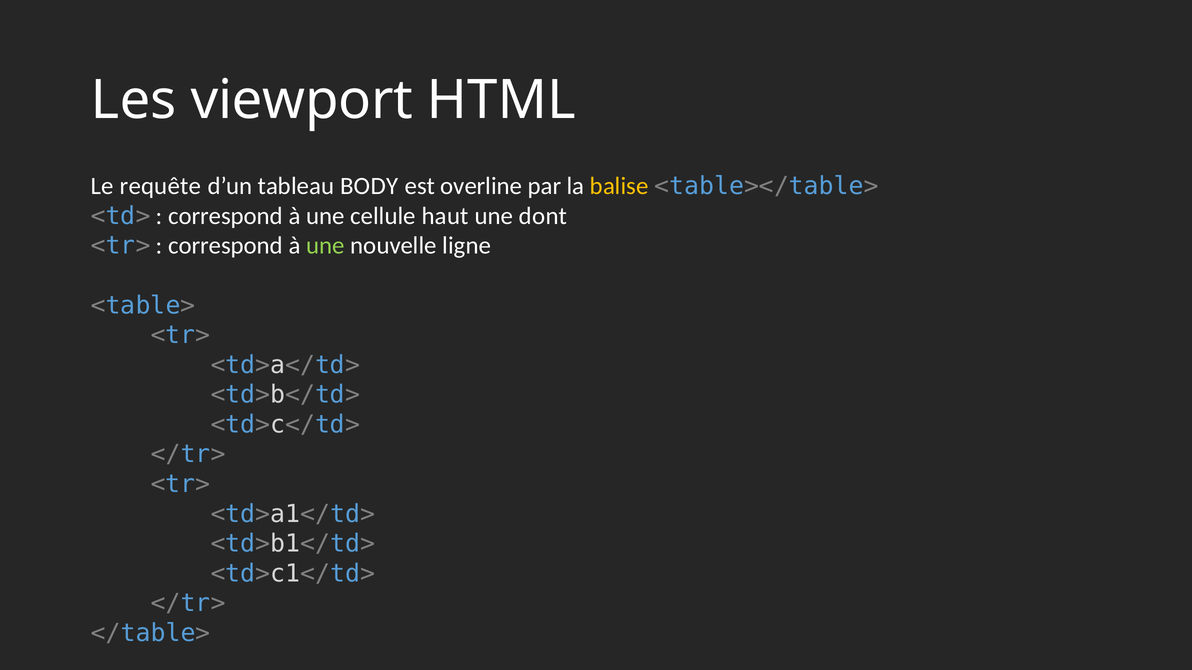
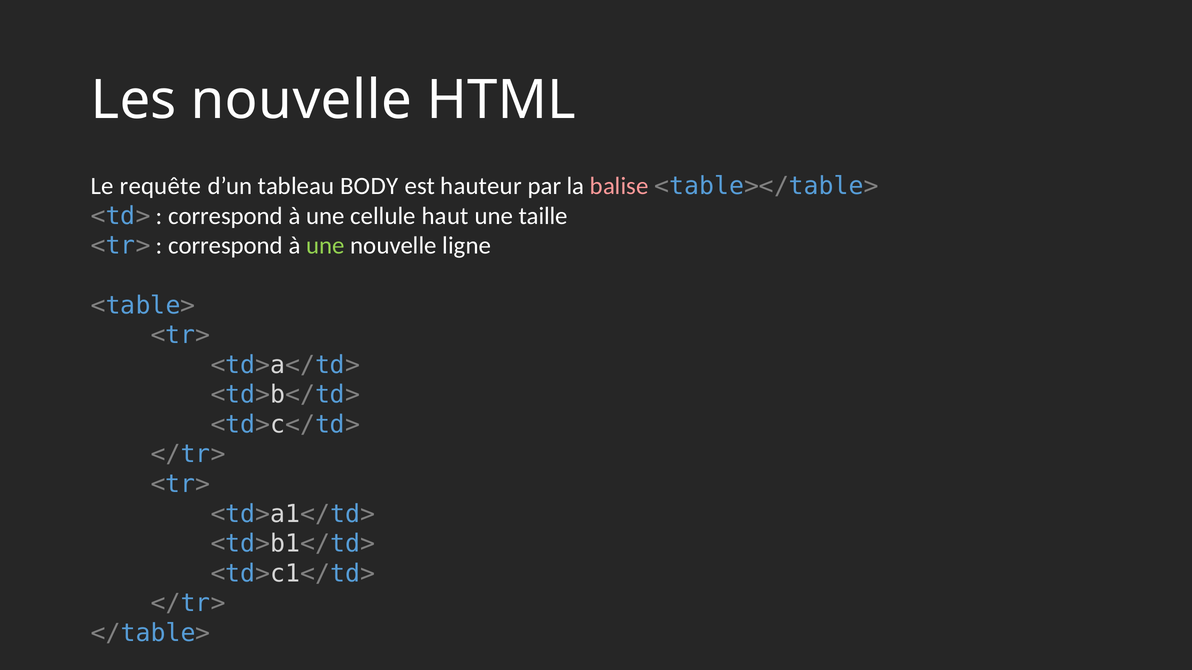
Les viewport: viewport -> nouvelle
overline: overline -> hauteur
balise colour: yellow -> pink
dont: dont -> taille
